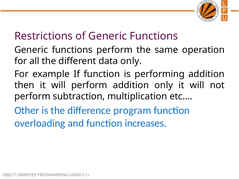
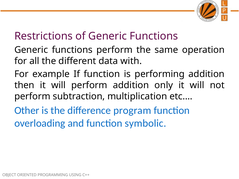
data only: only -> with
increases: increases -> symbolic
